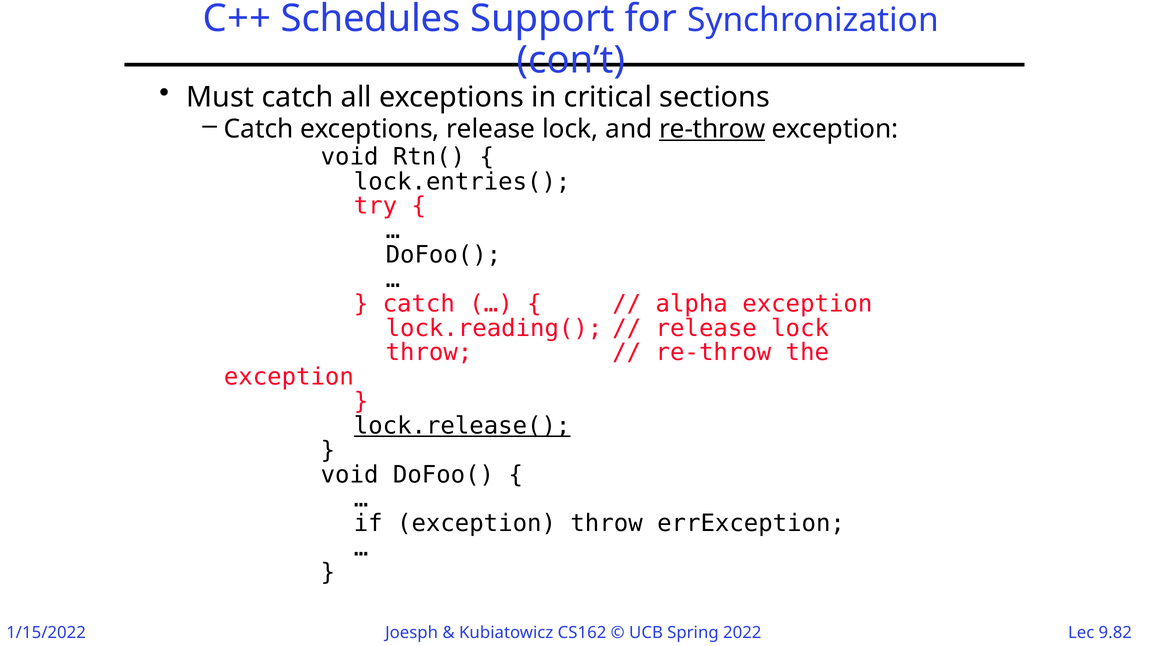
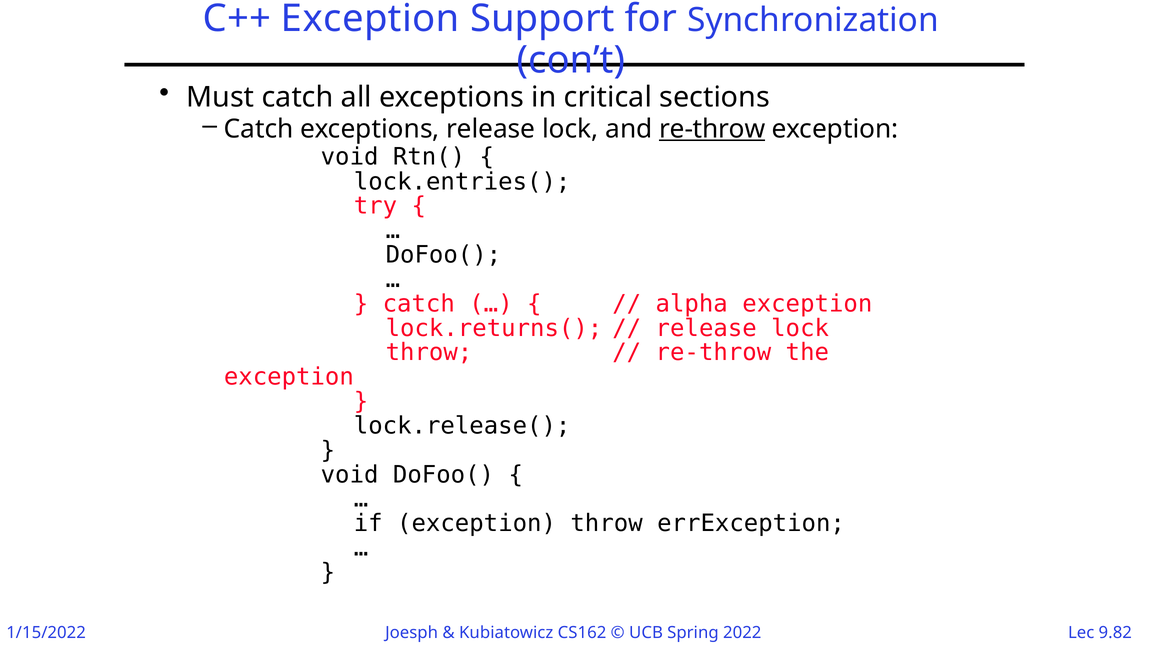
C++ Schedules: Schedules -> Exception
lock.reading(: lock.reading( -> lock.returns(
lock.release( underline: present -> none
